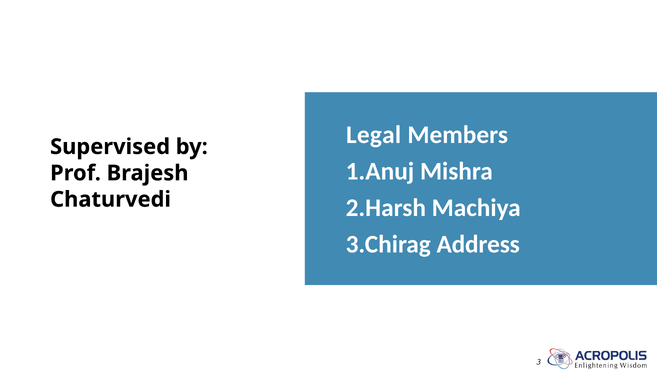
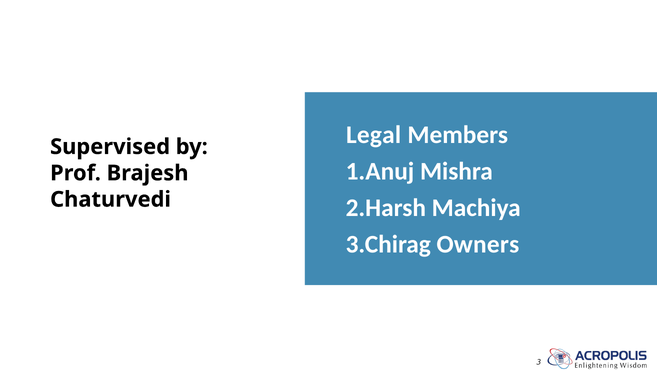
Address: Address -> Owners
